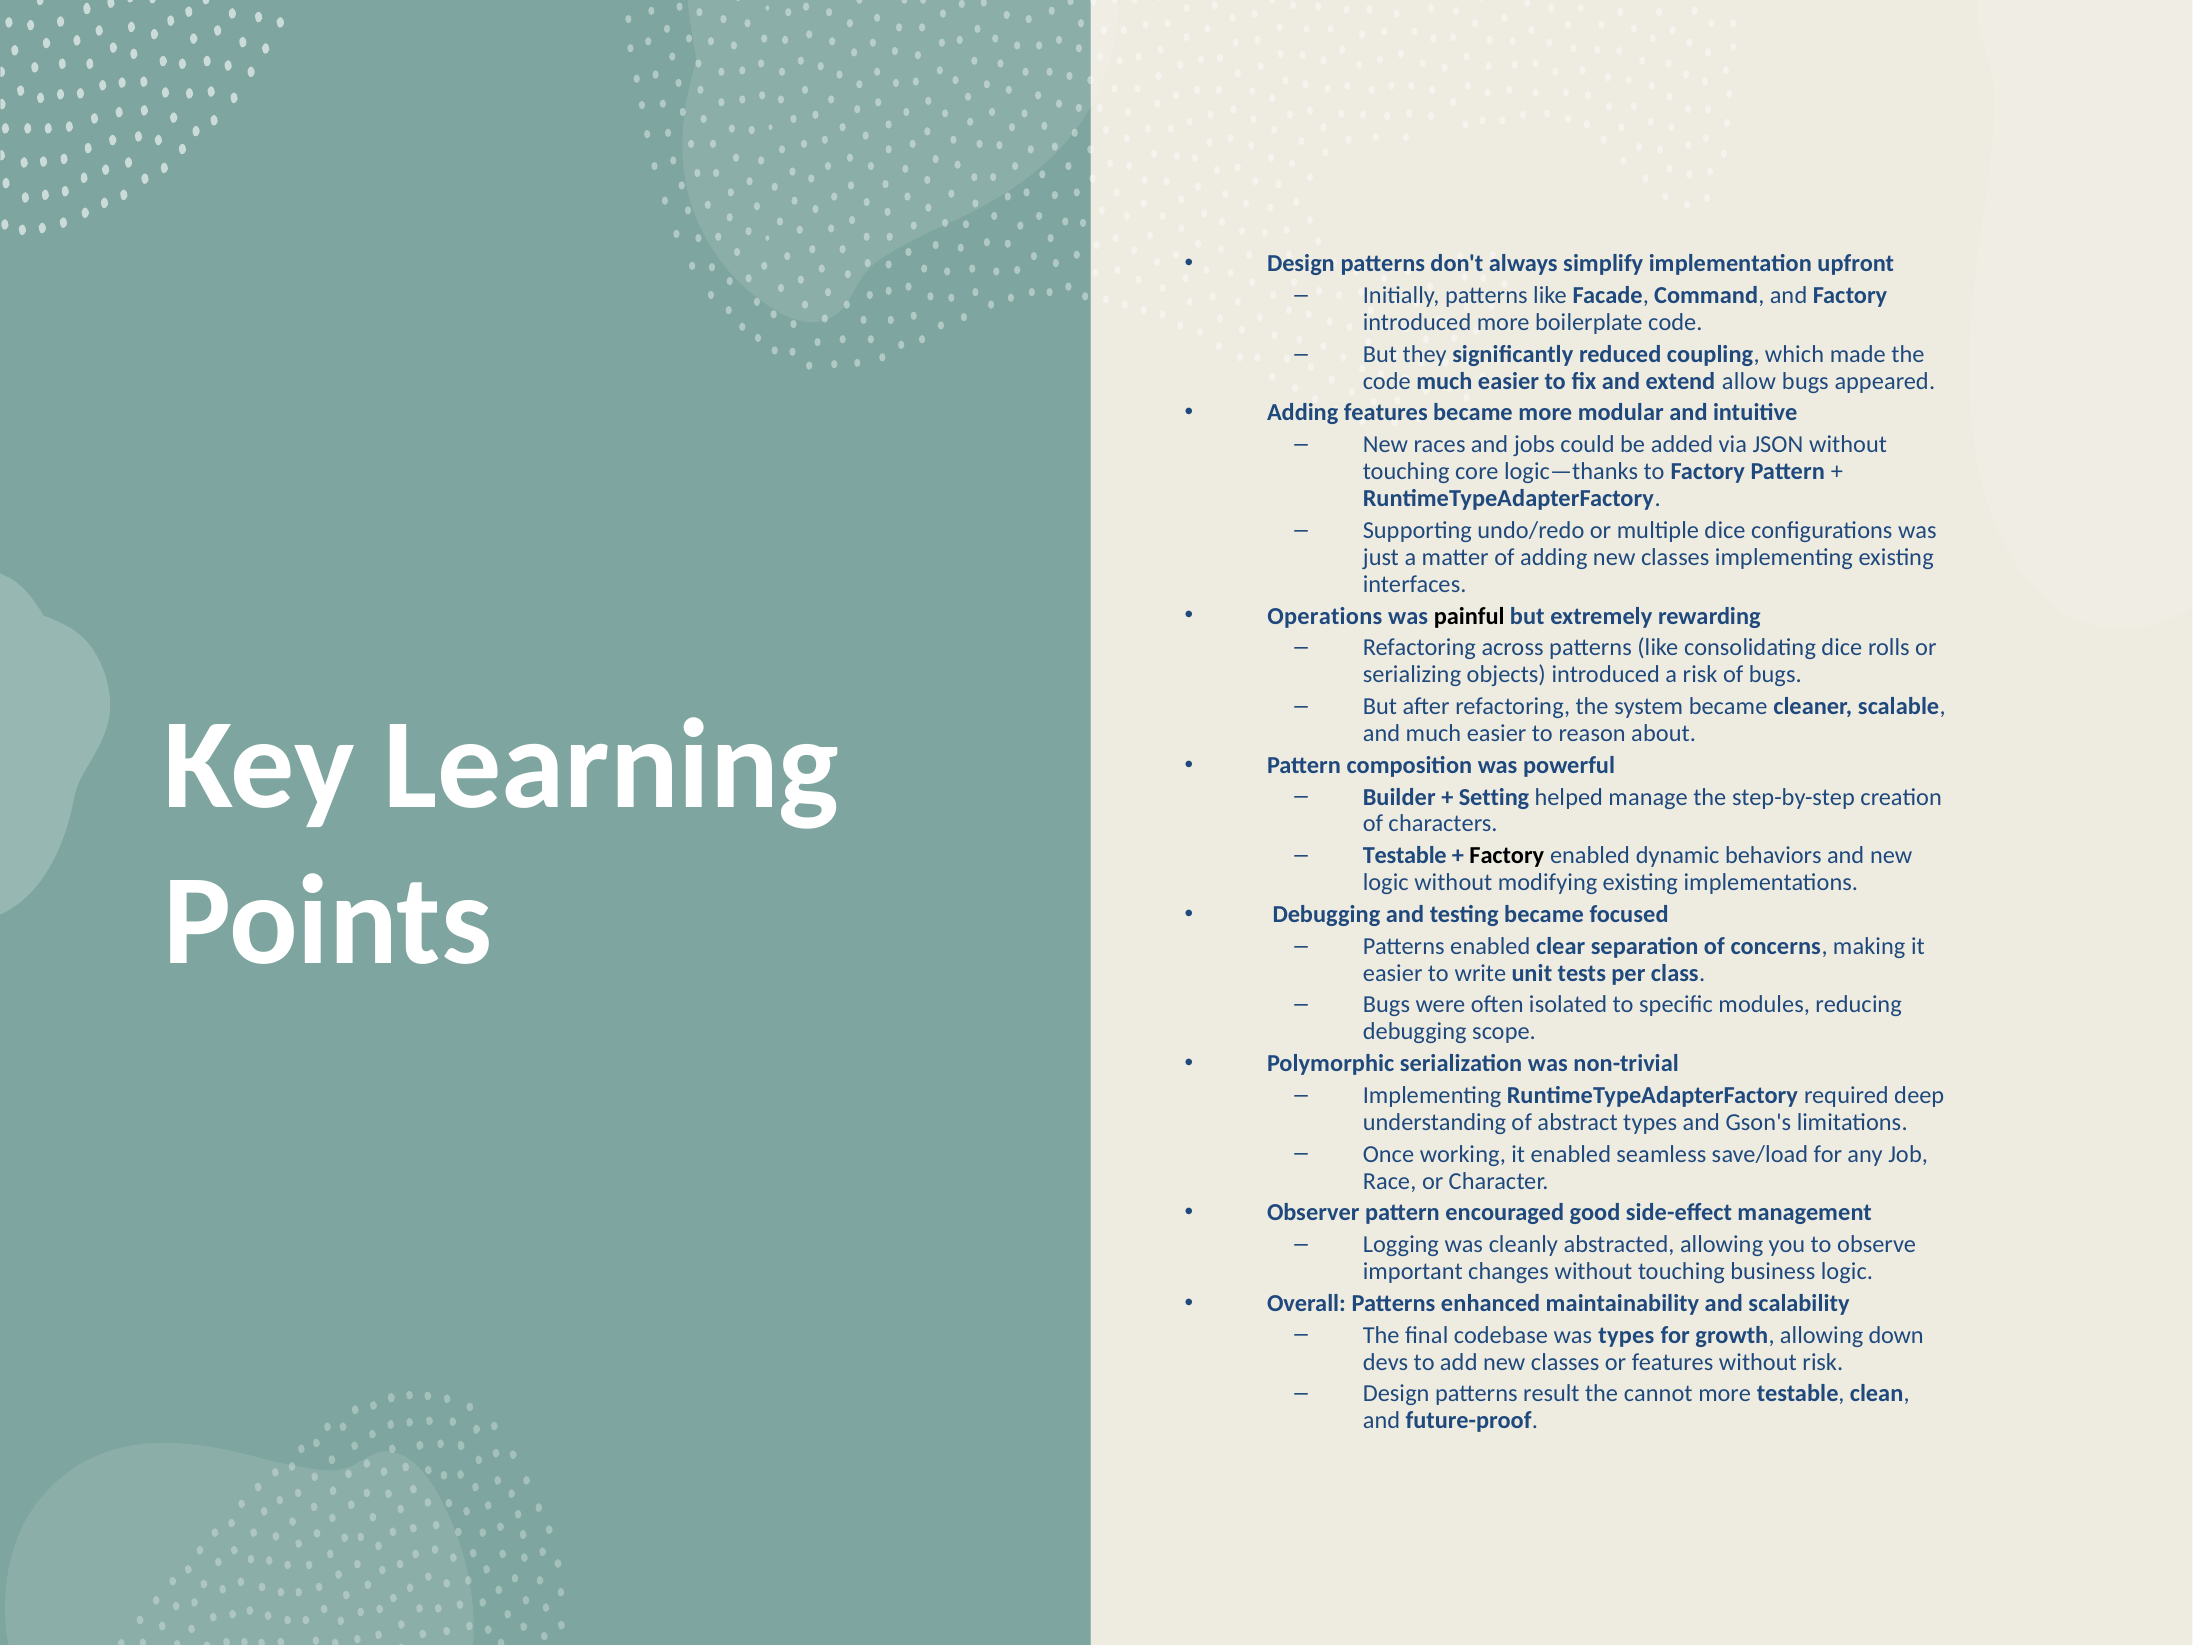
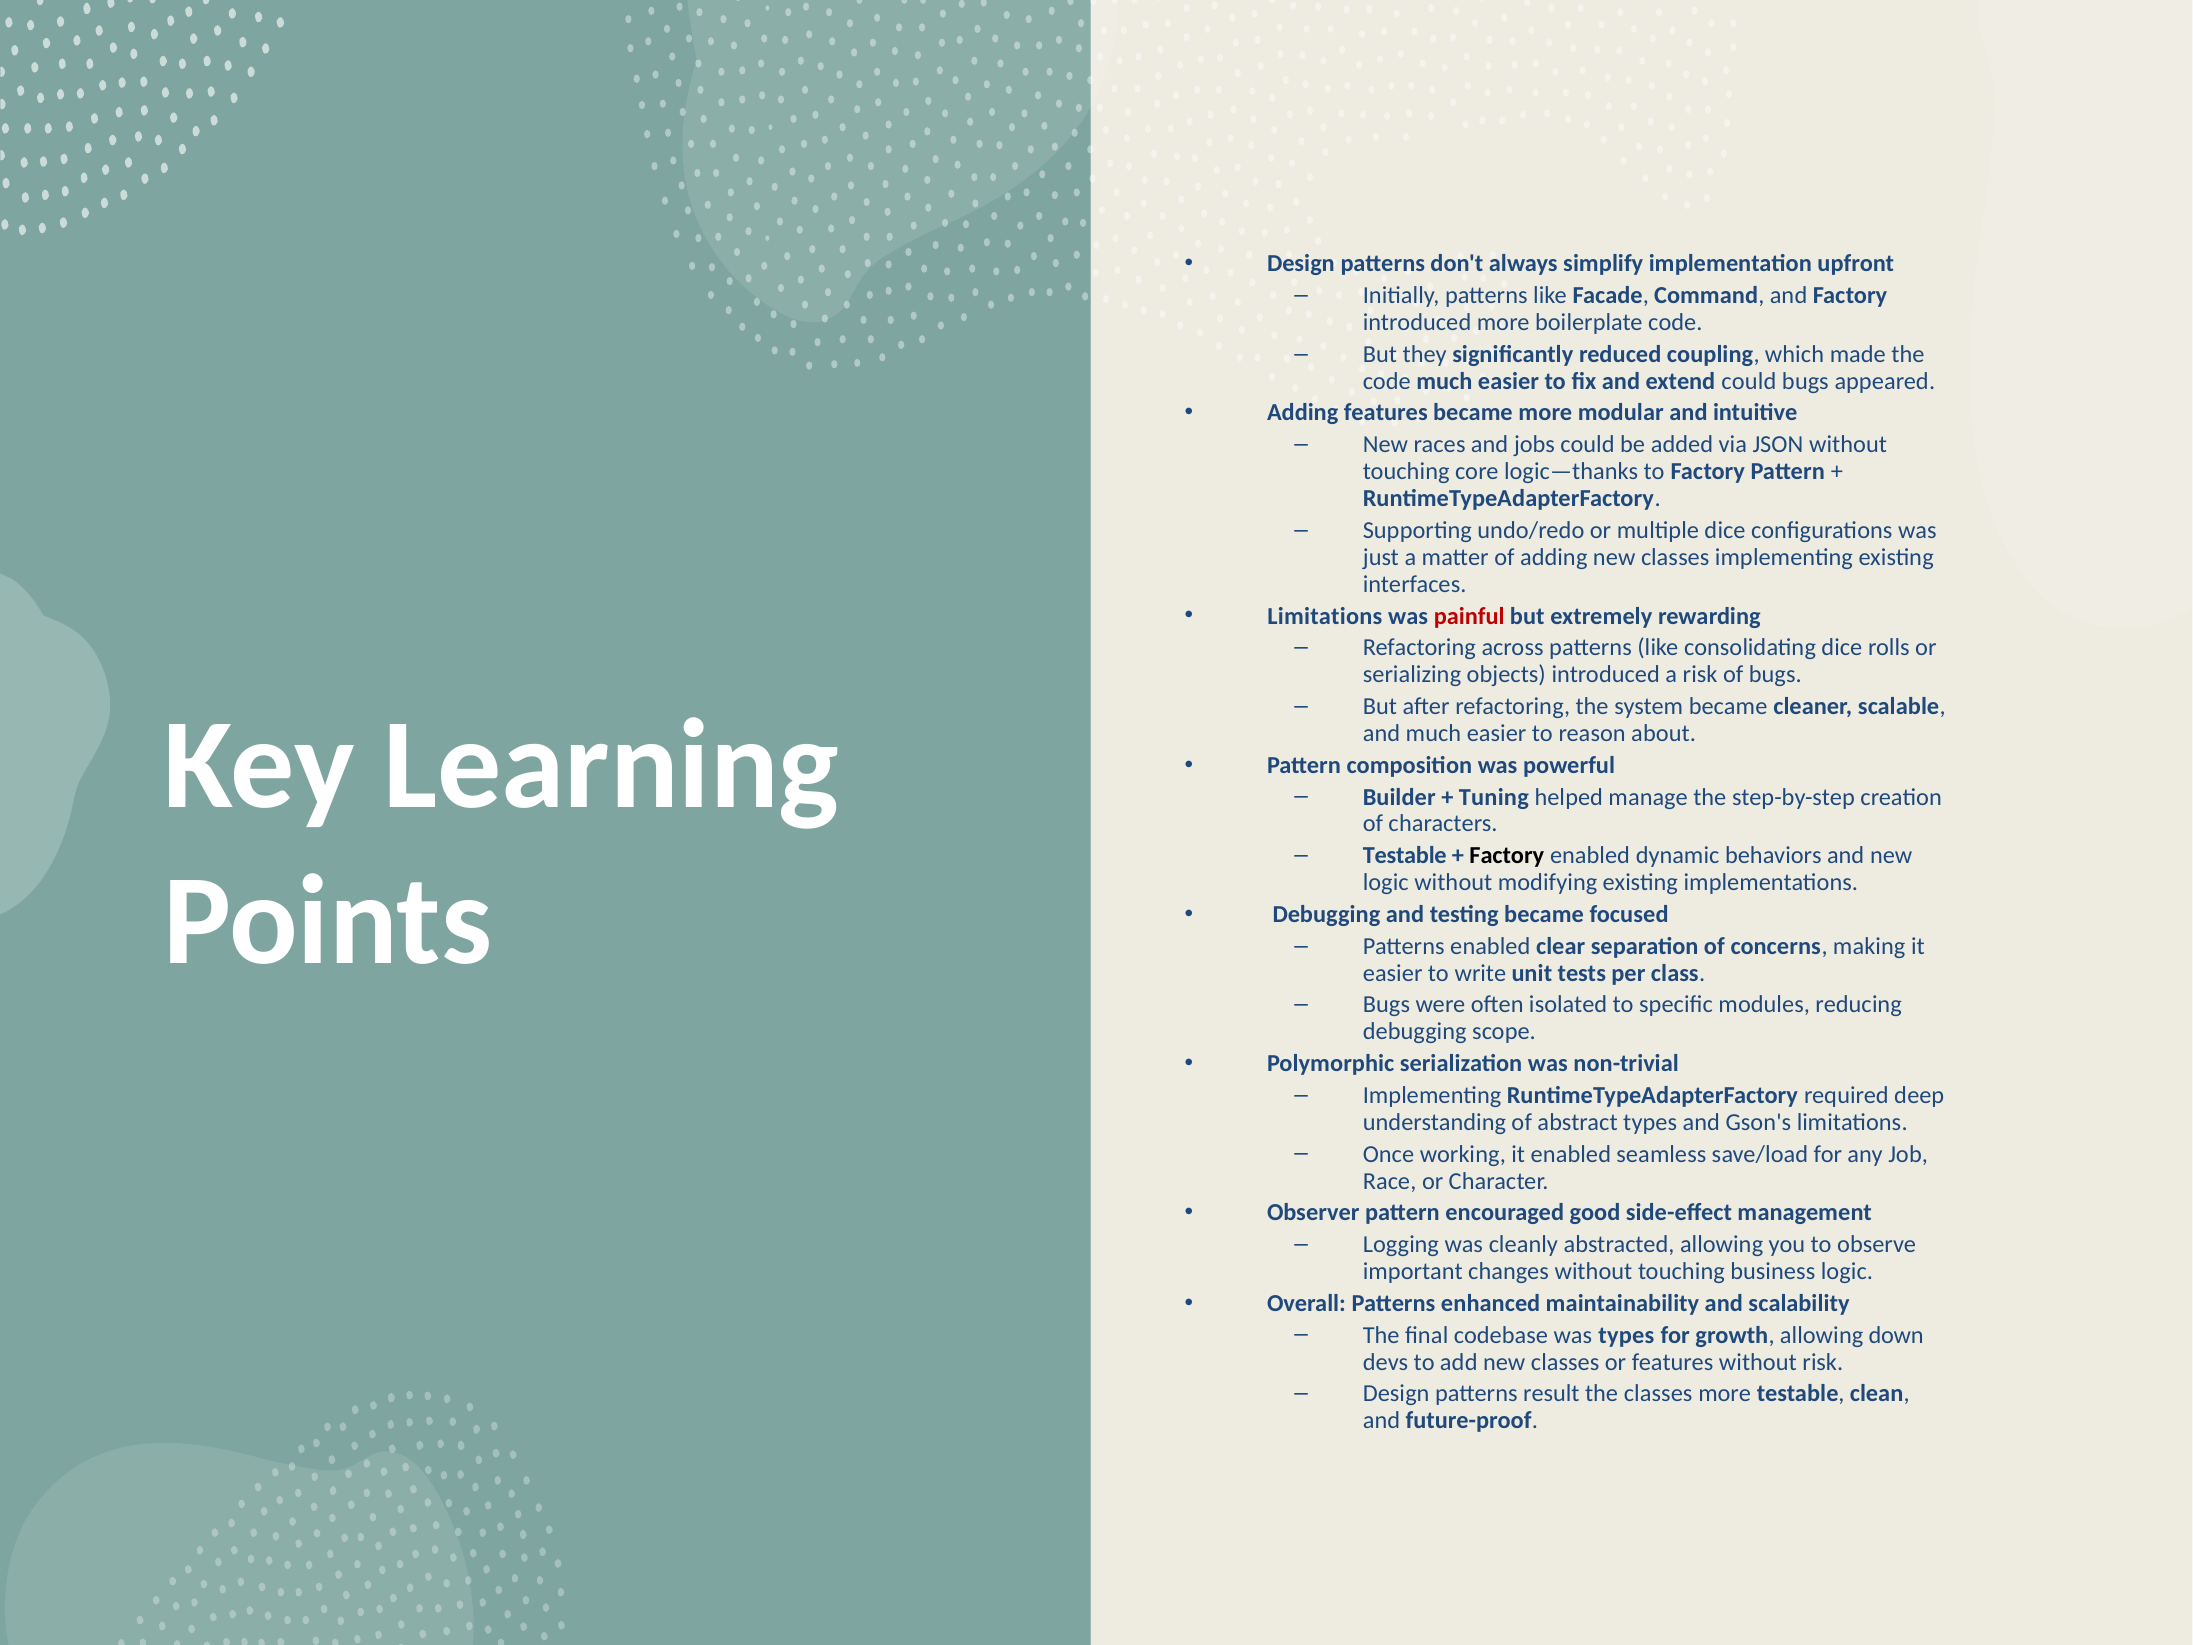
extend allow: allow -> could
Operations at (1325, 616): Operations -> Limitations
painful colour: black -> red
Setting: Setting -> Tuning
the cannot: cannot -> classes
